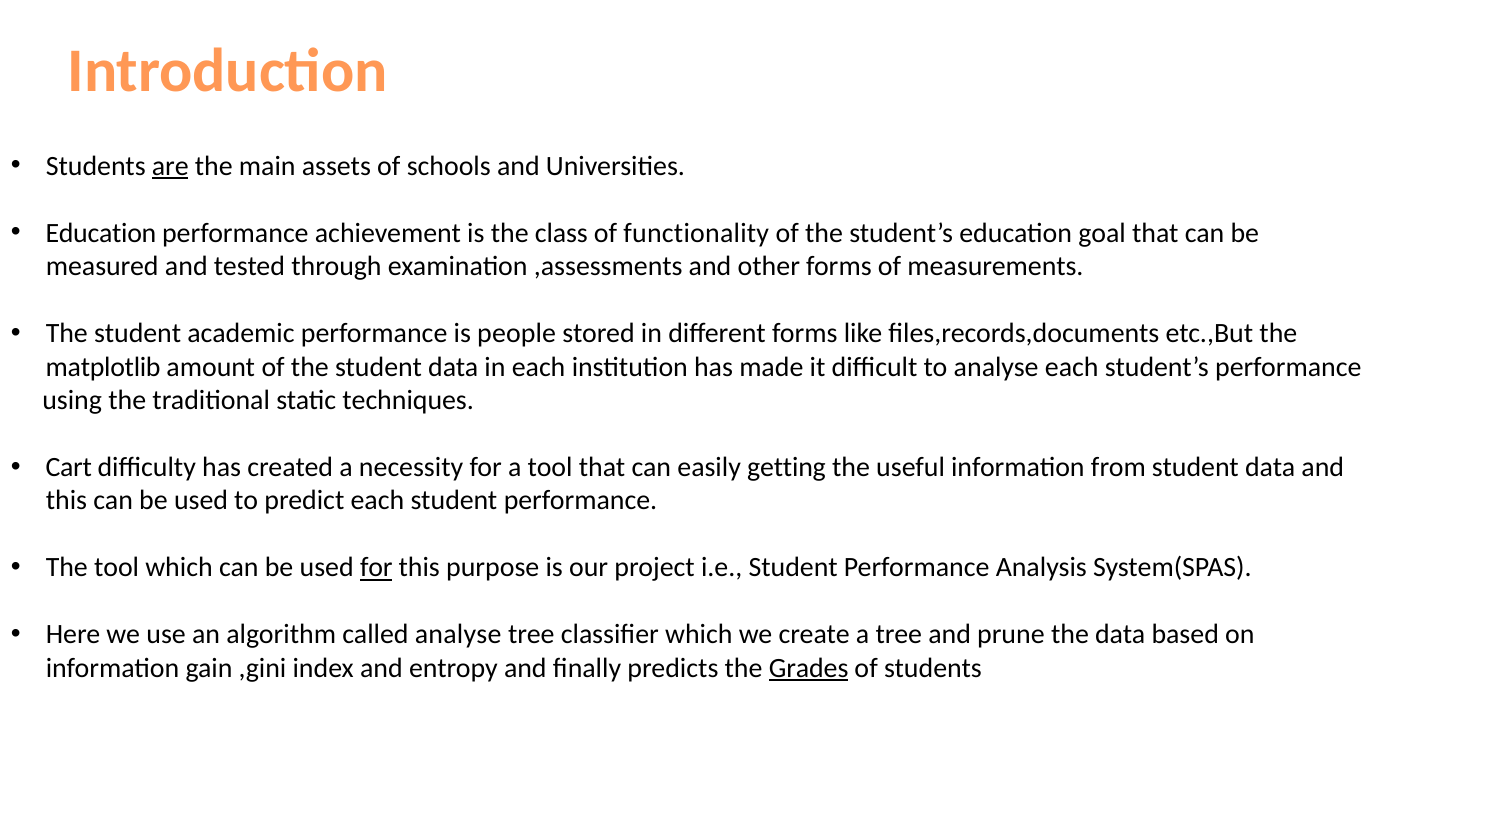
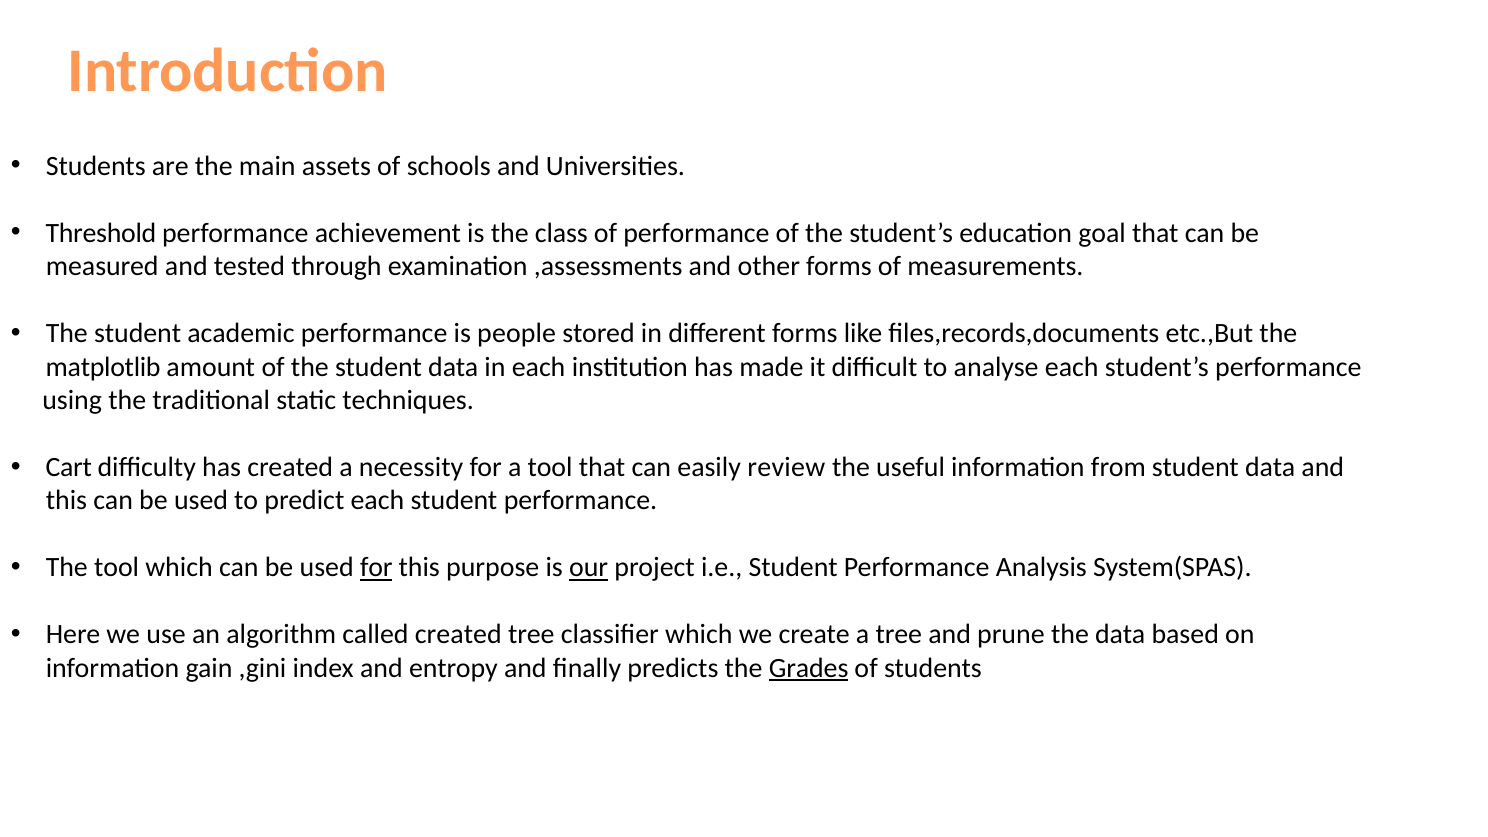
are underline: present -> none
Education at (101, 233): Education -> Threshold
of functionality: functionality -> performance
getting: getting -> review
our underline: none -> present
called analyse: analyse -> created
